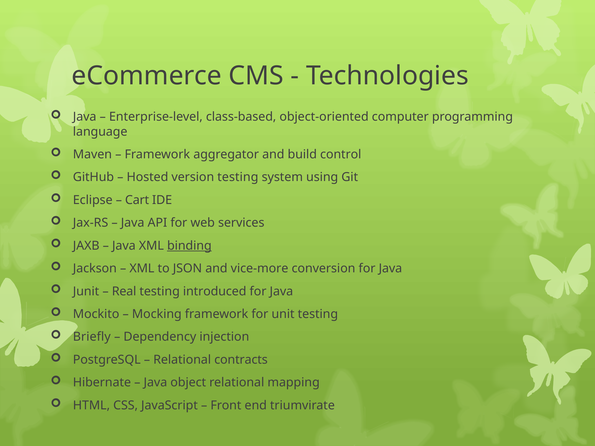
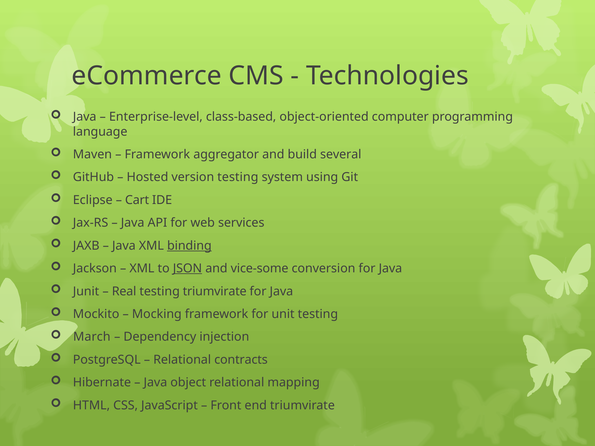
control: control -> several
JSON underline: none -> present
vice-more: vice-more -> vice-some
testing introduced: introduced -> triumvirate
Briefly: Briefly -> March
